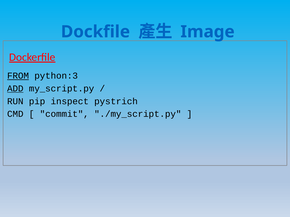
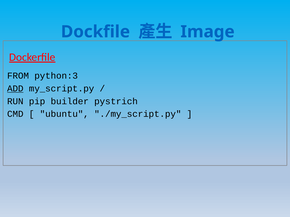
FROM underline: present -> none
inspect: inspect -> builder
commit: commit -> ubuntu
